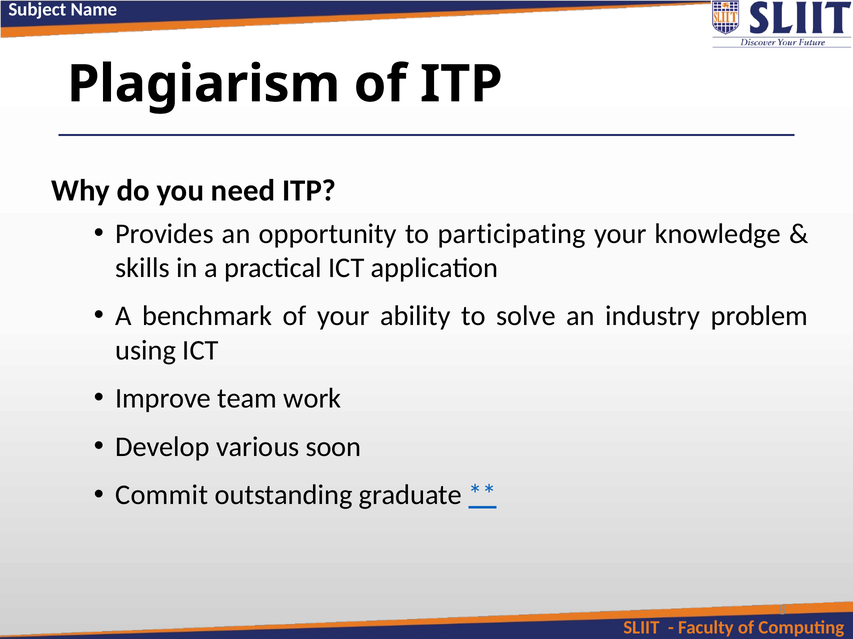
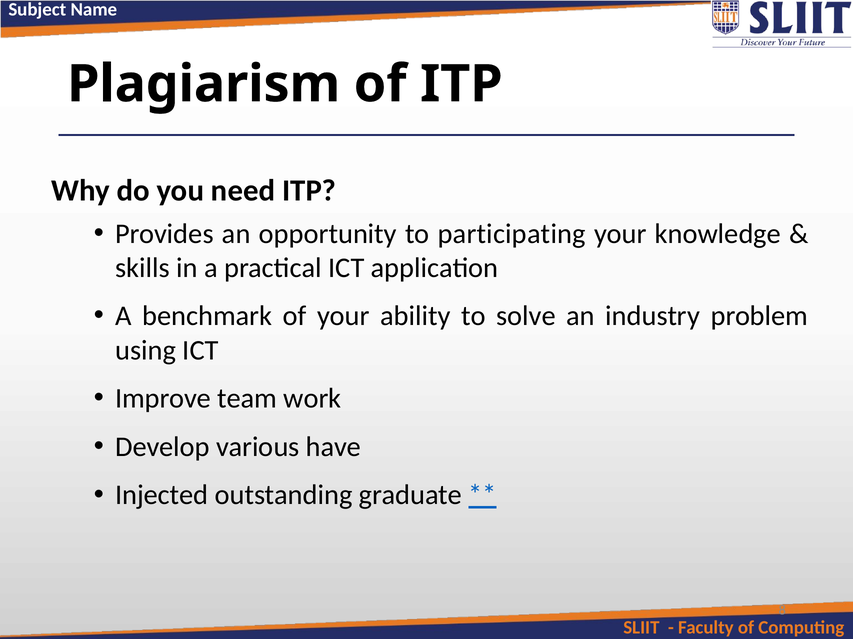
soon: soon -> have
Commit: Commit -> Injected
